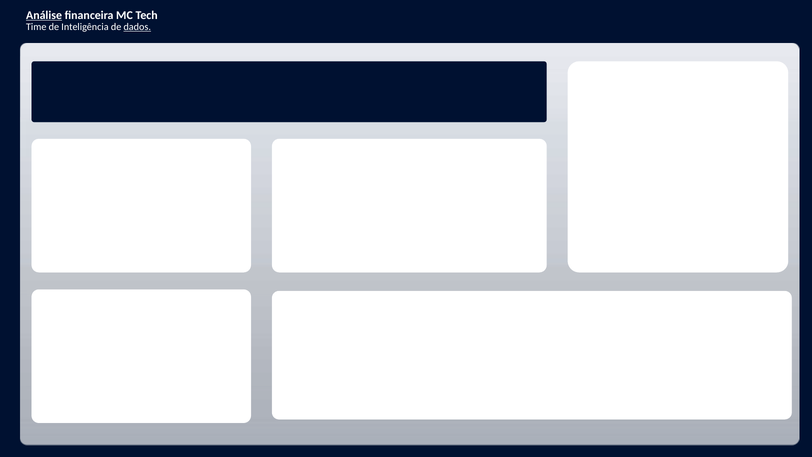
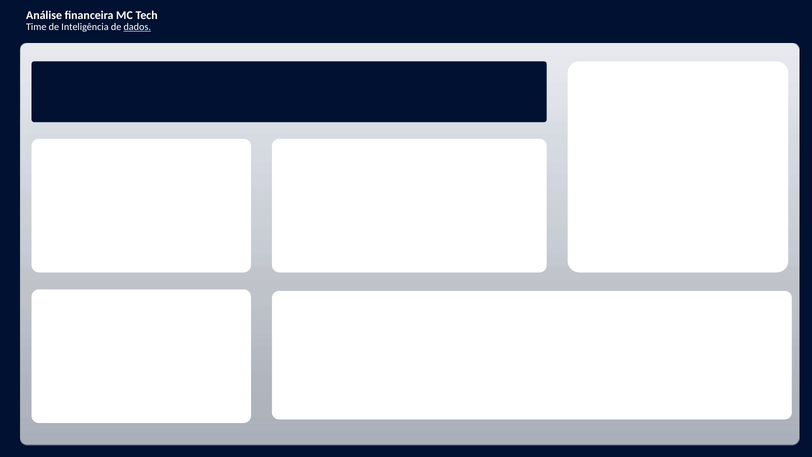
Análise underline: present -> none
